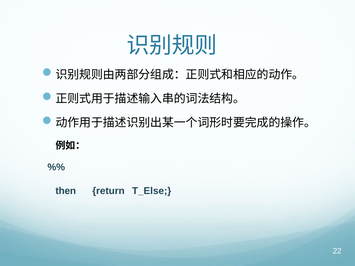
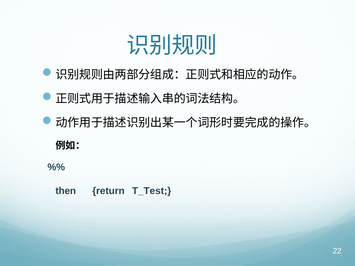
T_Else: T_Else -> T_Test
